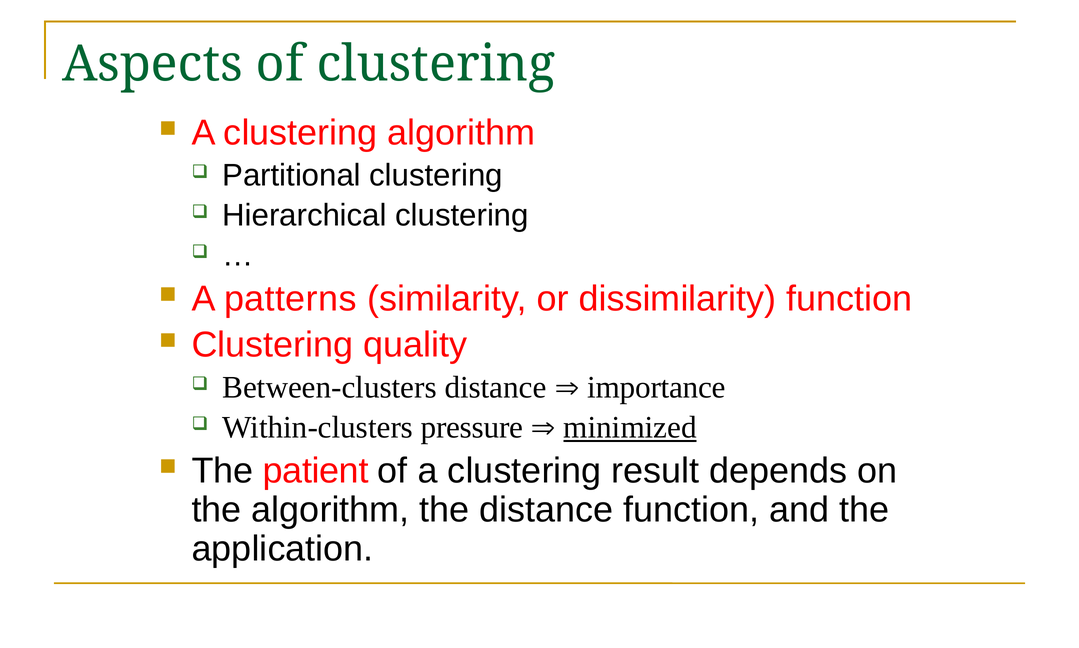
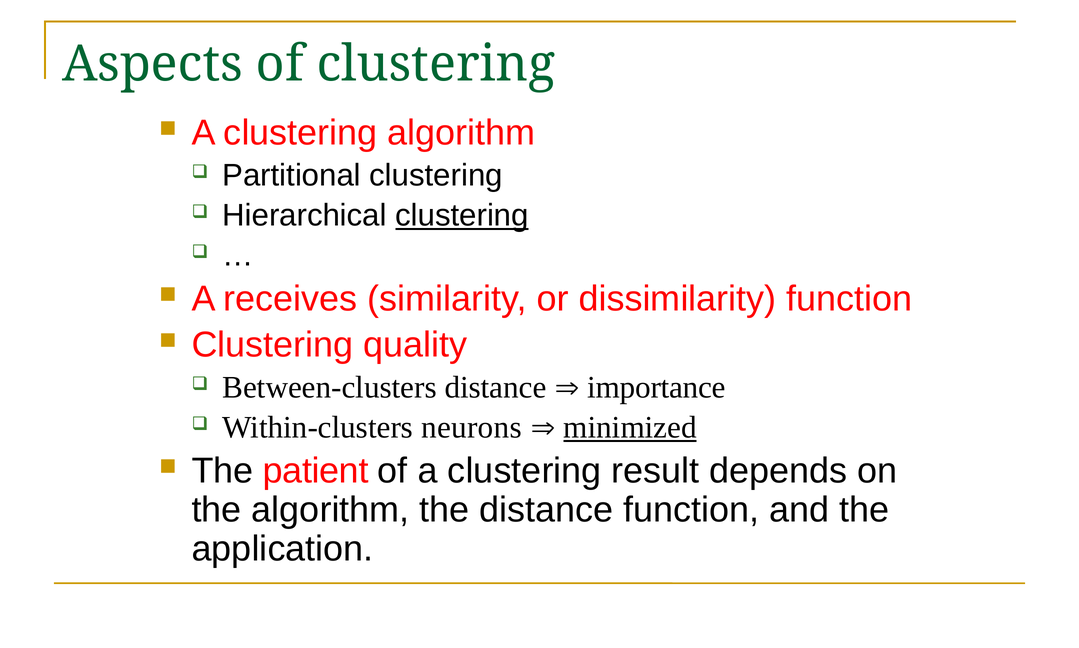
clustering at (462, 215) underline: none -> present
patterns: patterns -> receives
pressure: pressure -> neurons
